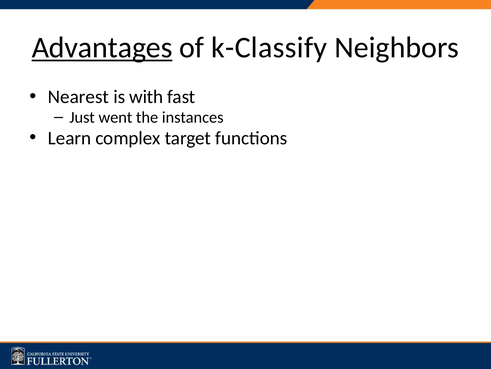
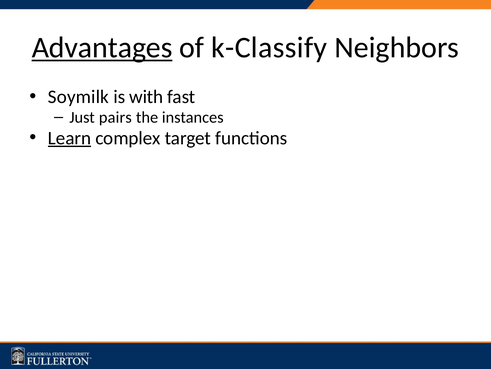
Nearest: Nearest -> Soymilk
went: went -> pairs
Learn underline: none -> present
